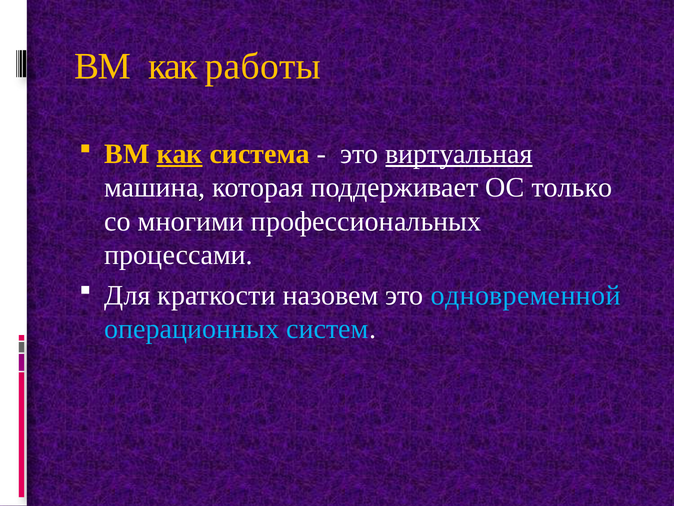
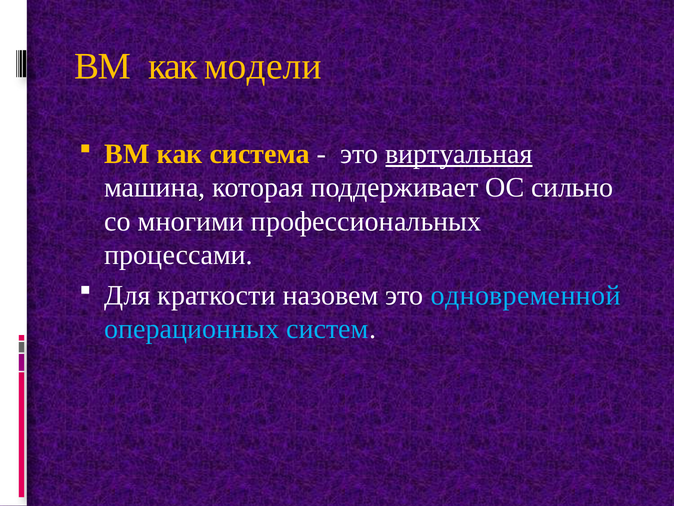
работы: работы -> модели
как at (180, 154) underline: present -> none
только: только -> сильно
